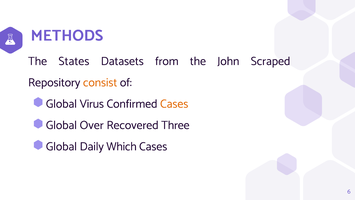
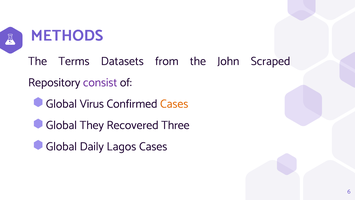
States: States -> Terms
consist colour: orange -> purple
Over: Over -> They
Which: Which -> Lagos
